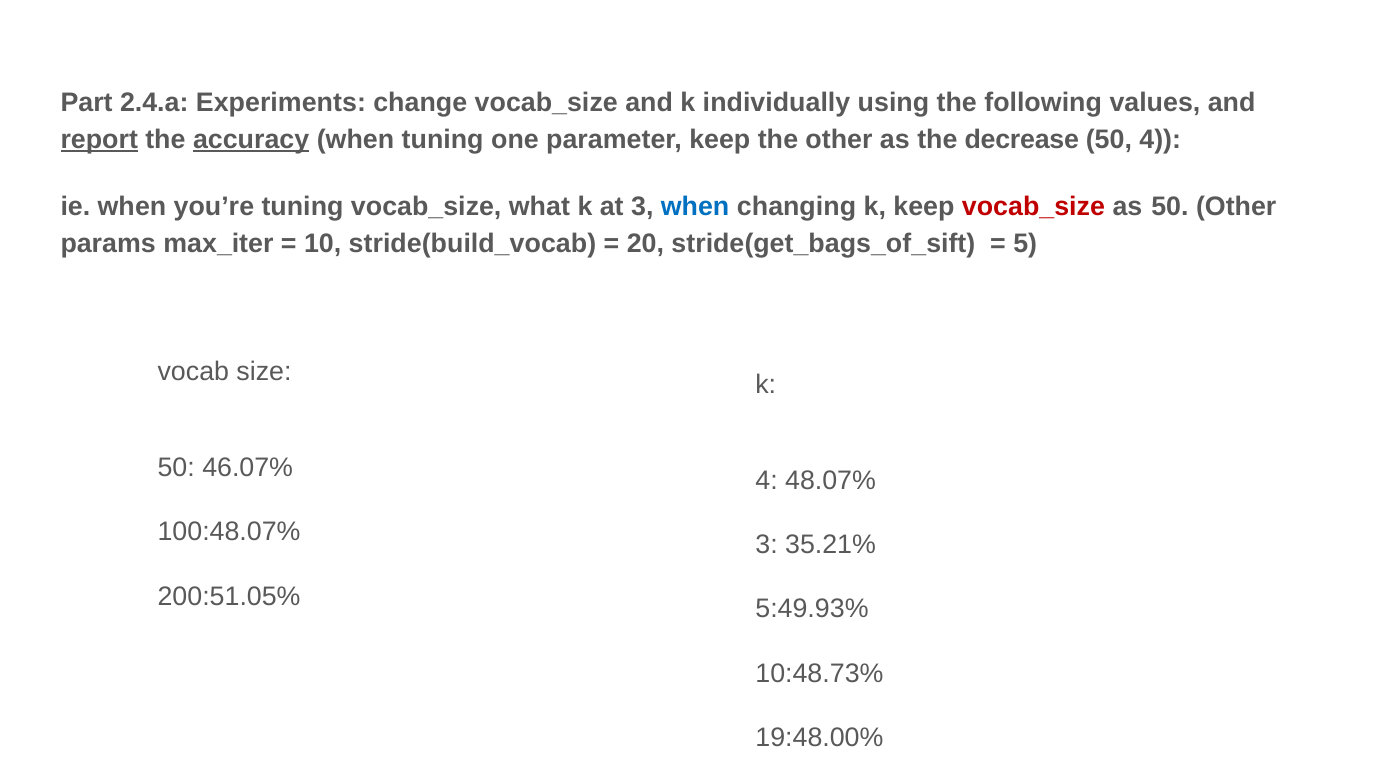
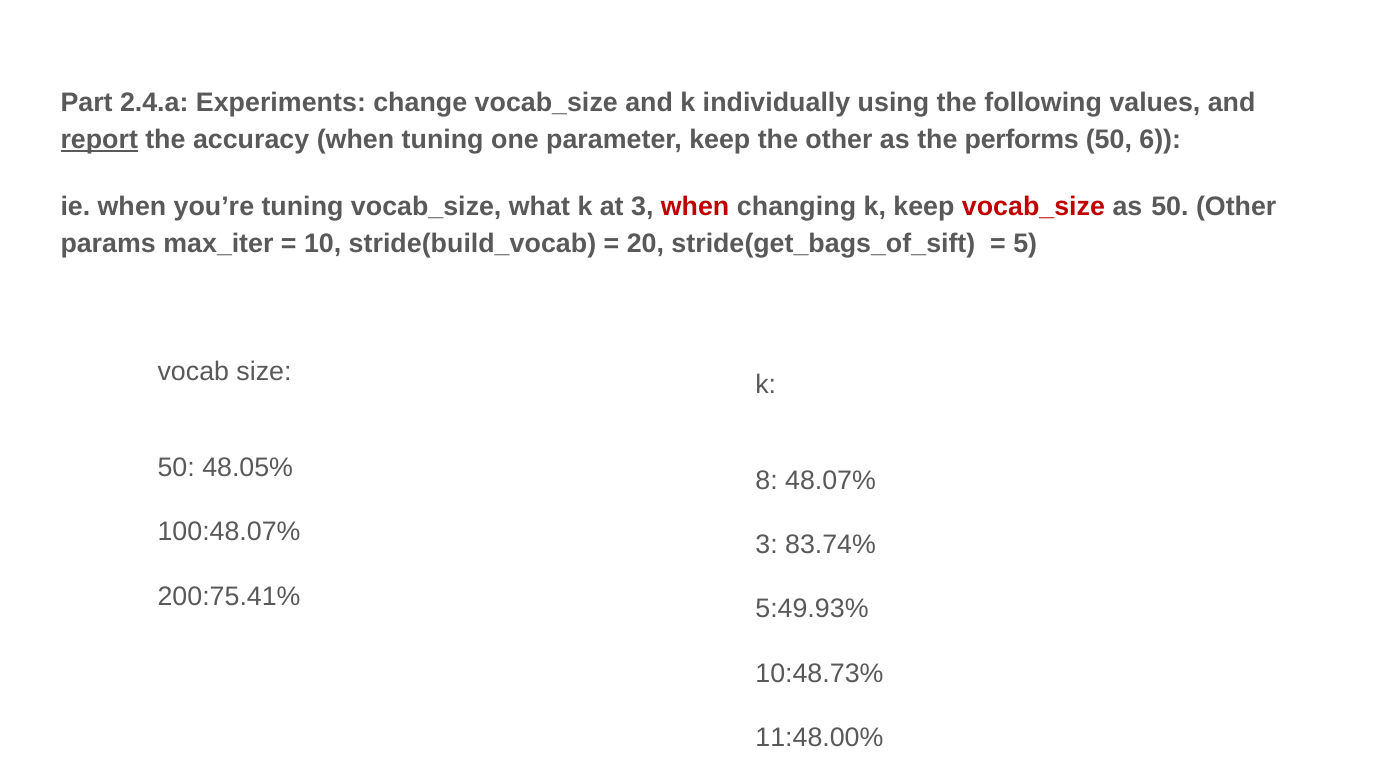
accuracy underline: present -> none
decrease: decrease -> performs
50 4: 4 -> 6
when at (695, 207) colour: blue -> red
46.07%: 46.07% -> 48.05%
4 at (767, 481): 4 -> 8
35.21%: 35.21% -> 83.74%
200:51.05%: 200:51.05% -> 200:75.41%
19:48.00%: 19:48.00% -> 11:48.00%
